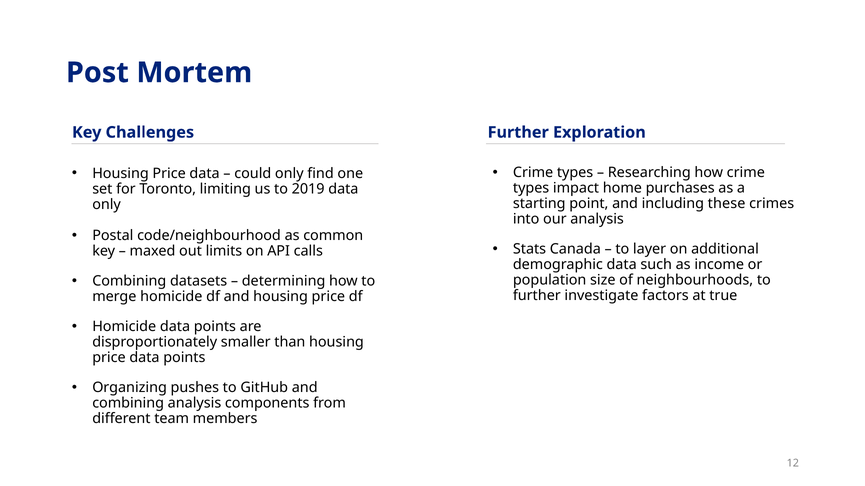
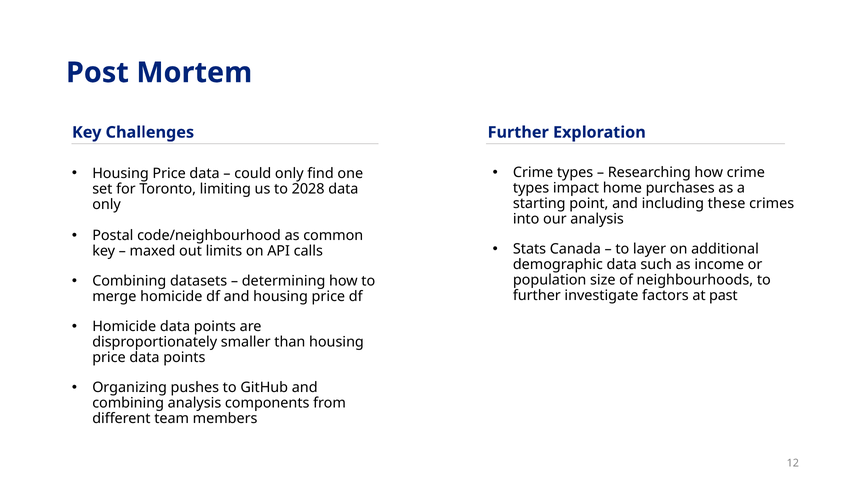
2019: 2019 -> 2028
true: true -> past
